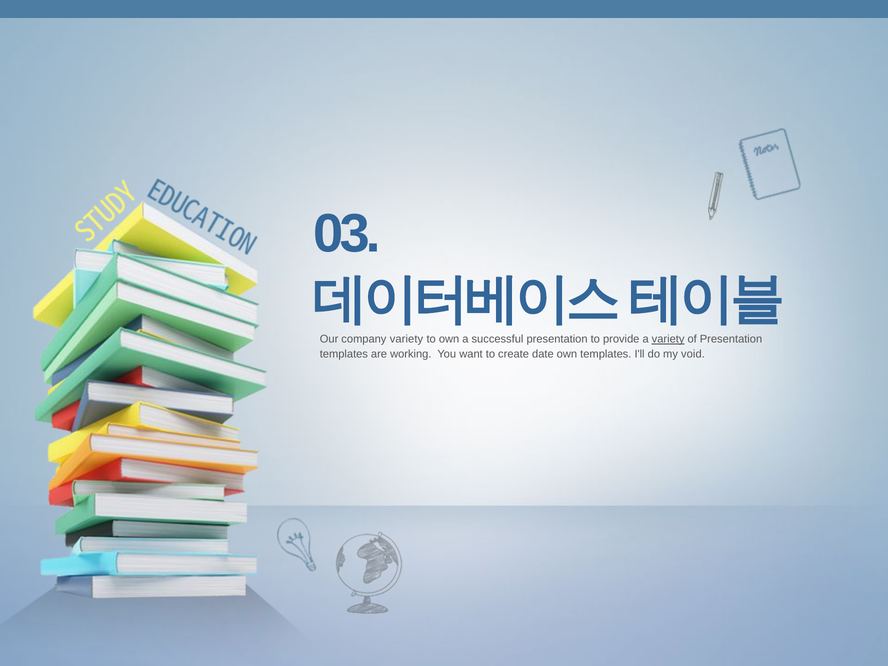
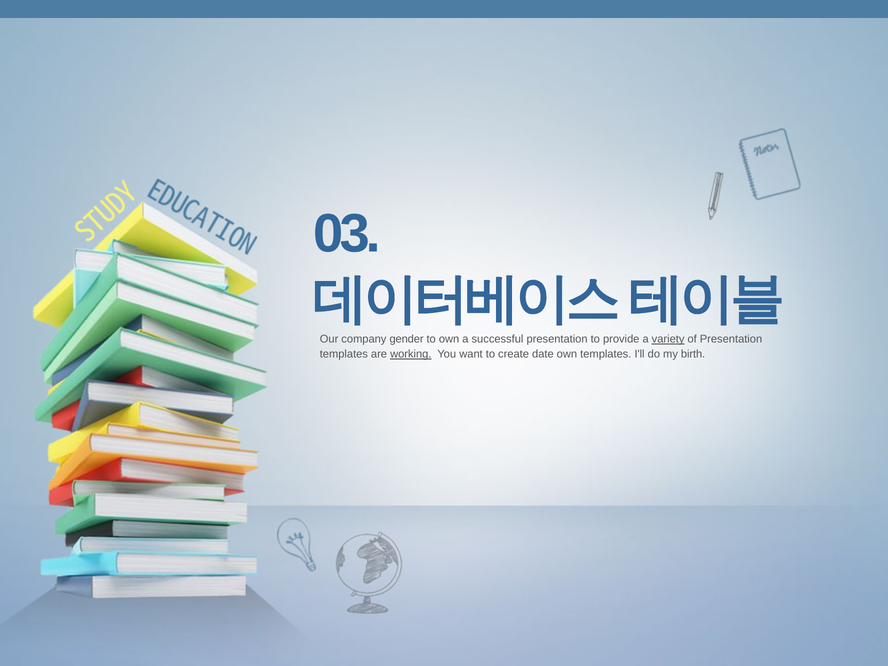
company variety: variety -> gender
working underline: none -> present
void: void -> birth
